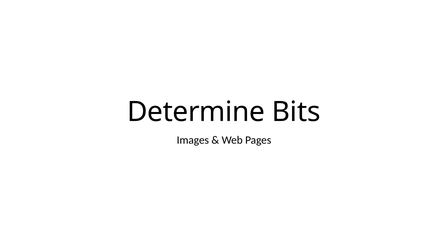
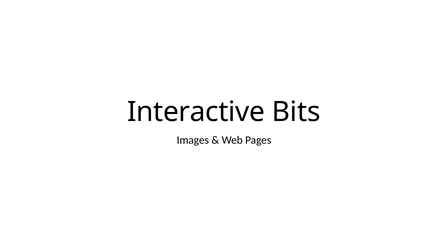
Determine: Determine -> Interactive
